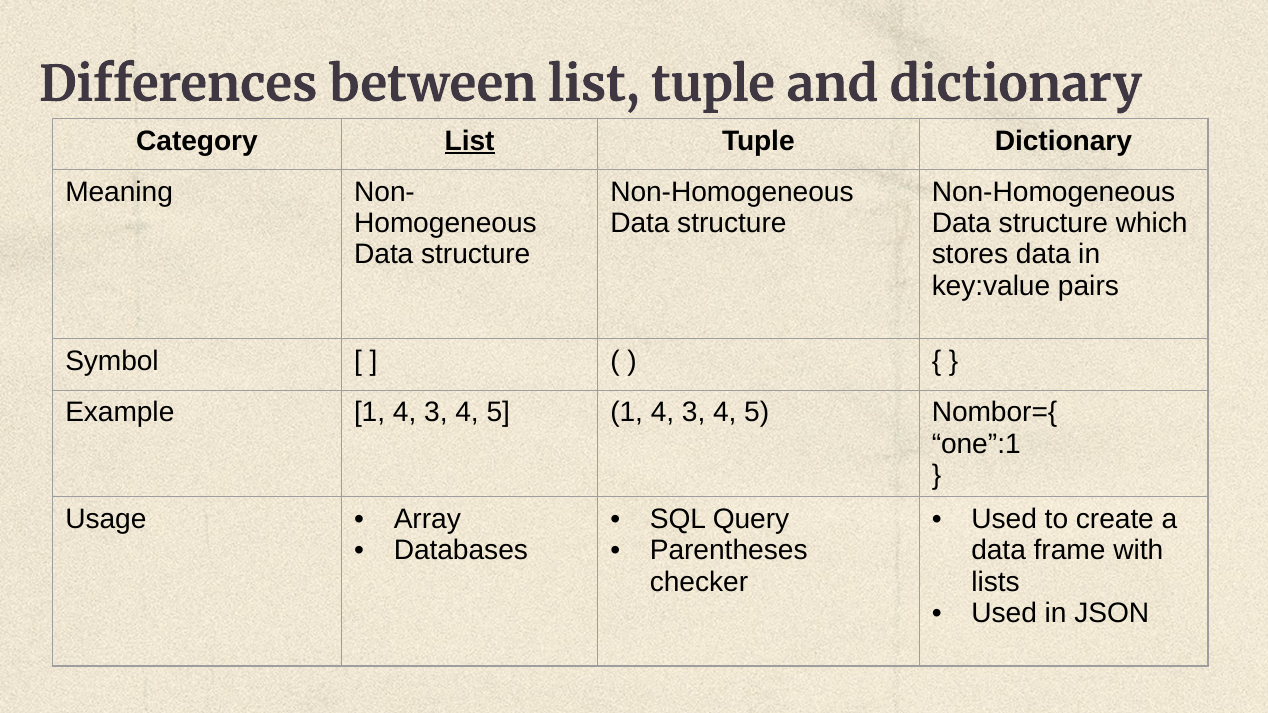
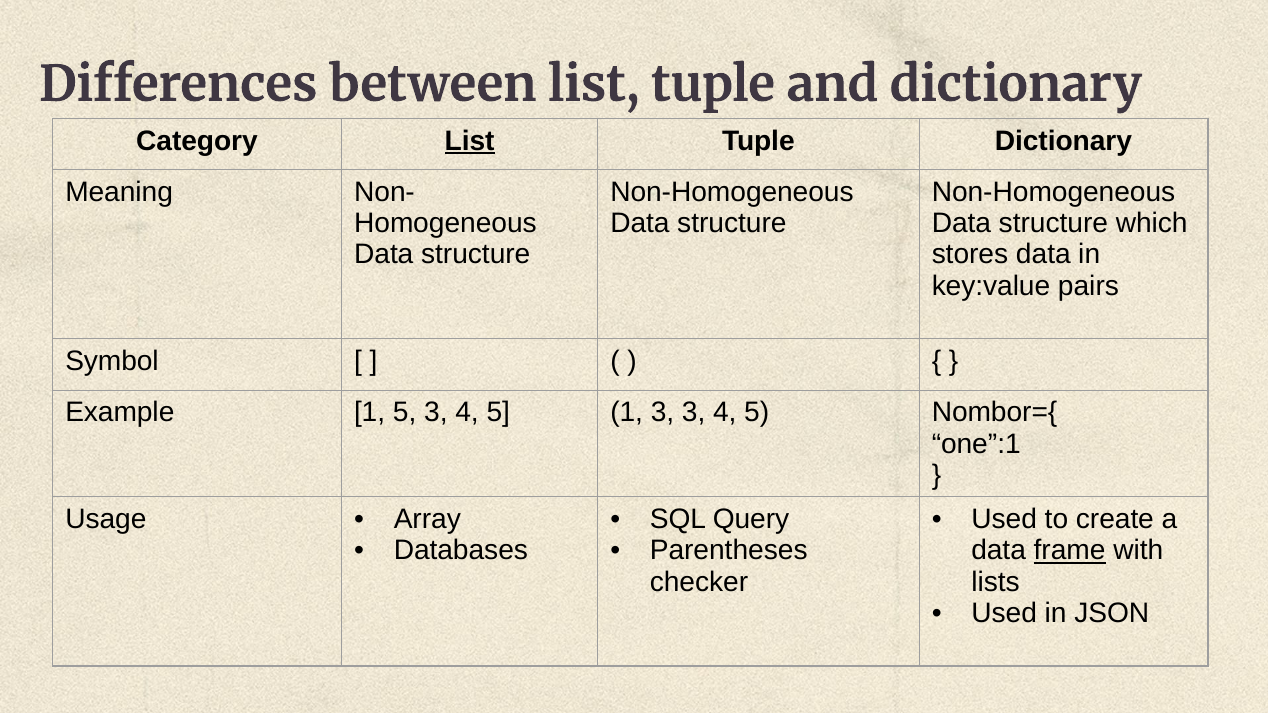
Example 1 4: 4 -> 5
5 1 4: 4 -> 3
frame underline: none -> present
